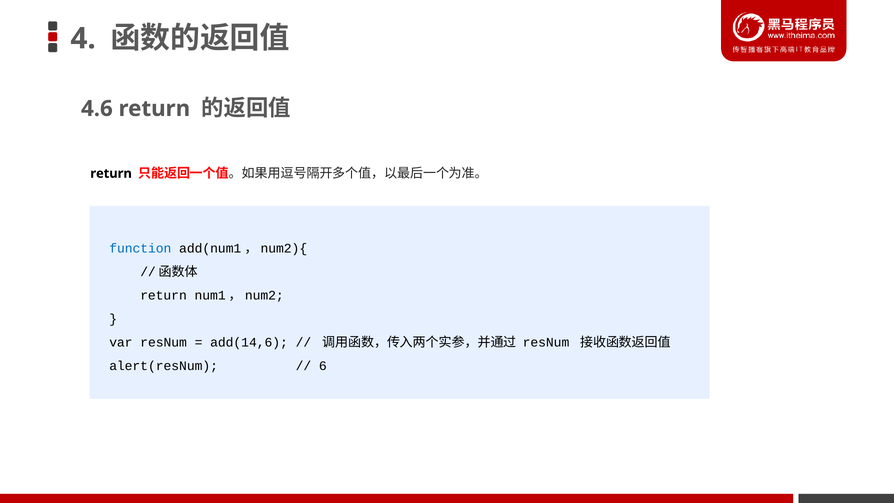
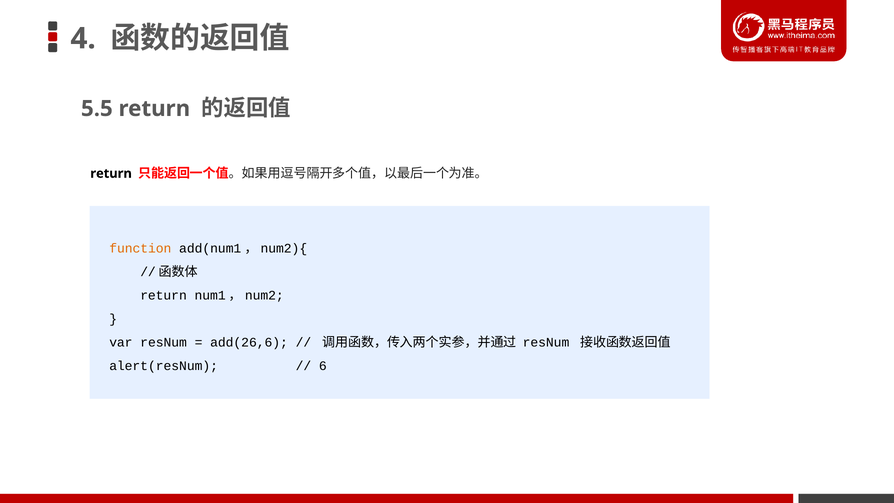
4.6: 4.6 -> 5.5
function colour: blue -> orange
add(14,6: add(14,6 -> add(26,6
